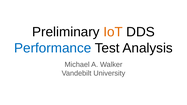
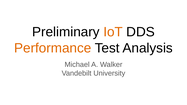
Performance colour: blue -> orange
